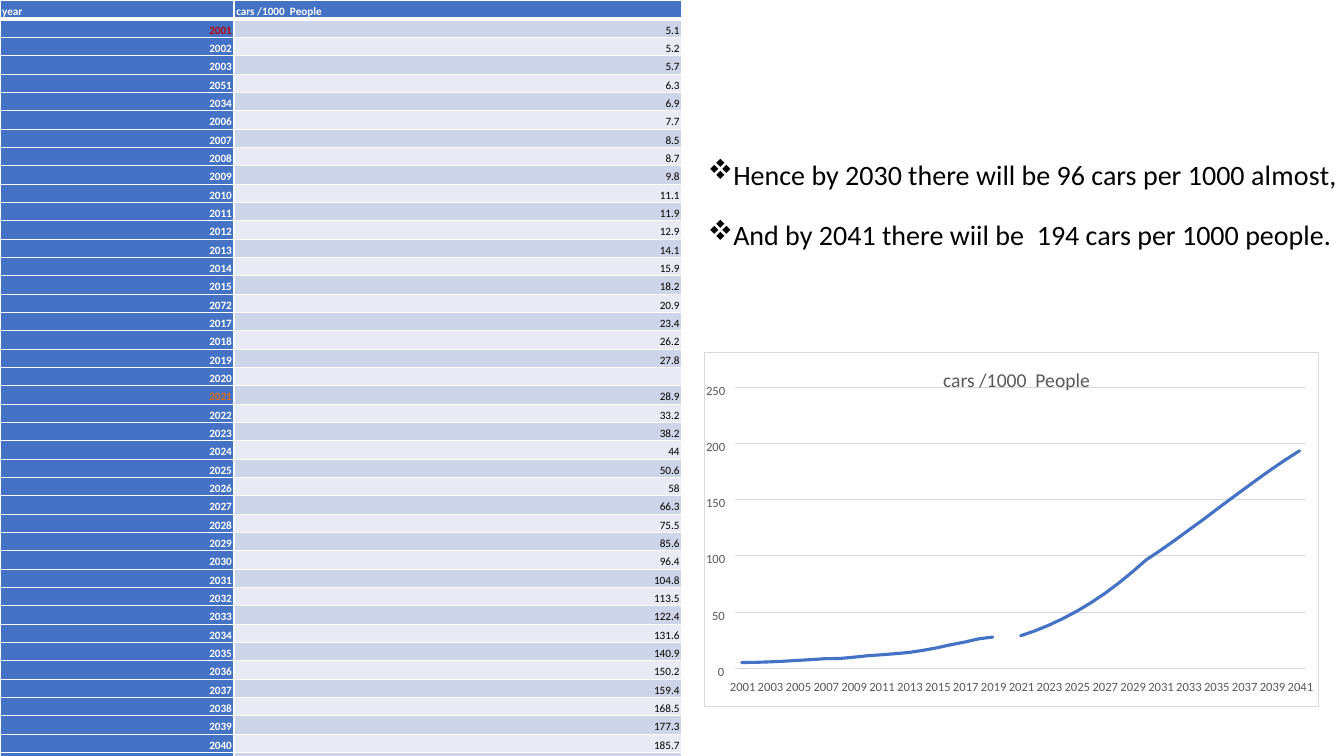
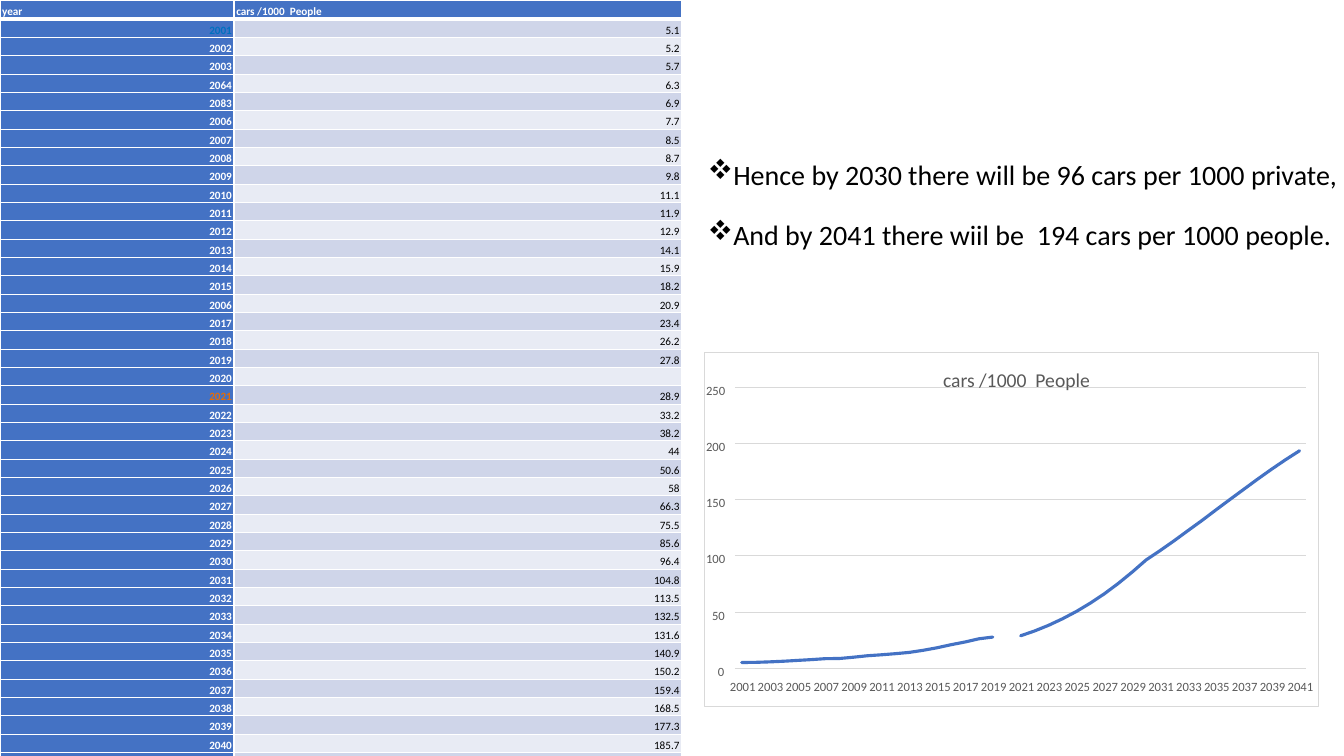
2001 colour: red -> blue
2051: 2051 -> 2064
2034 at (221, 104): 2034 -> 2083
almost: almost -> private
2072 at (221, 305): 2072 -> 2006
122.4: 122.4 -> 132.5
